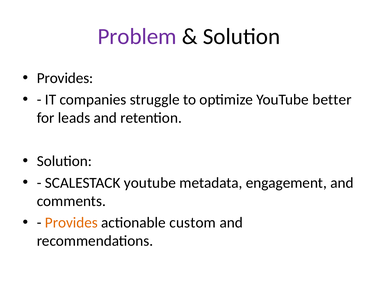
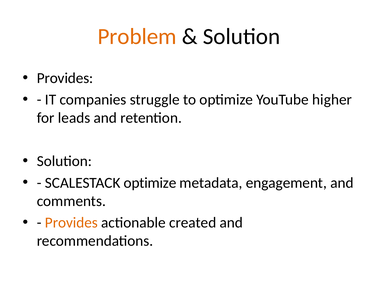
Problem colour: purple -> orange
better: better -> higher
SCALESTACK youtube: youtube -> optimize
custom: custom -> created
